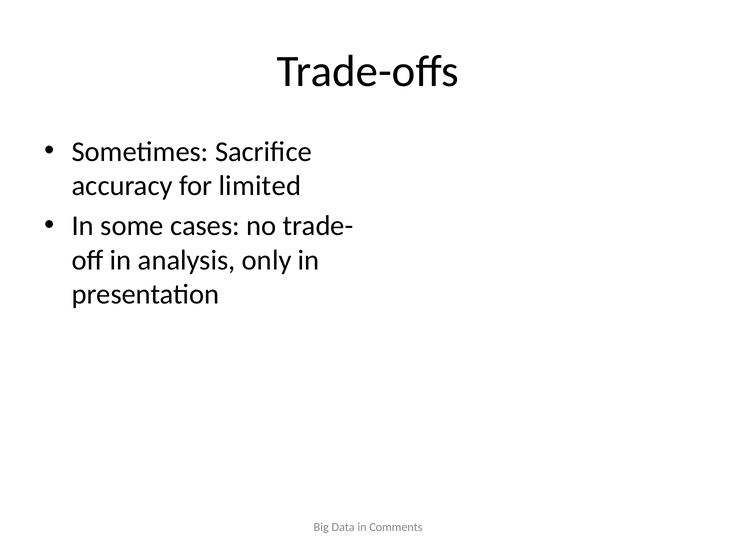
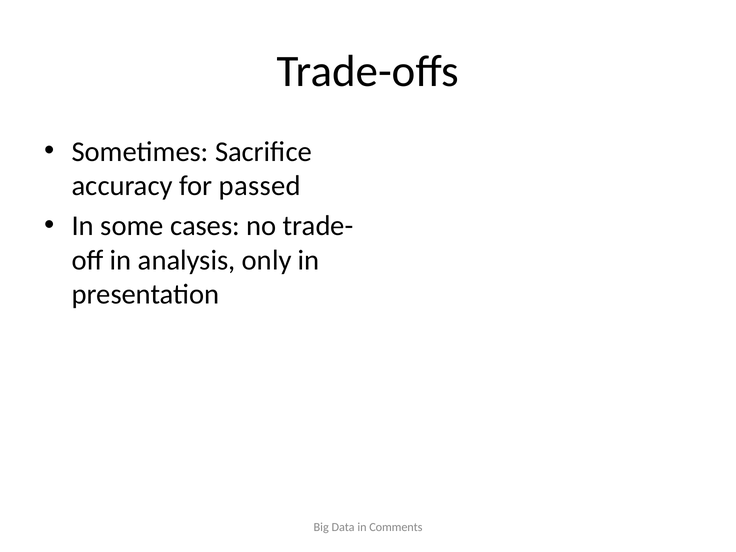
limited: limited -> passed
